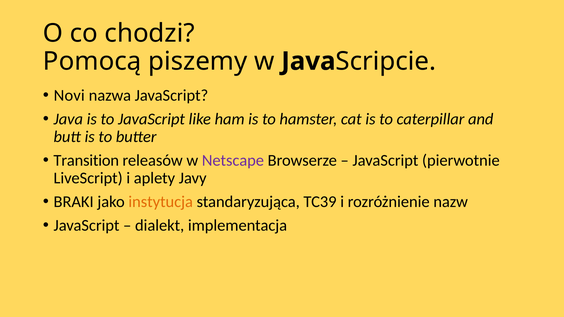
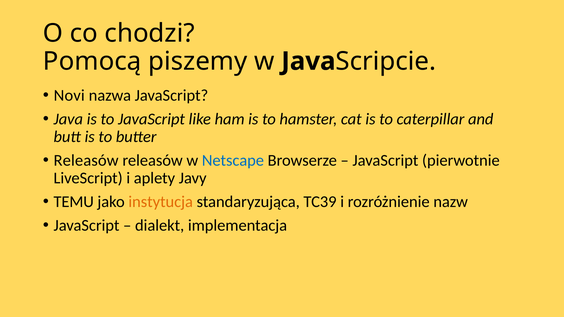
Transition at (86, 160): Transition -> Releasów
Netscape colour: purple -> blue
BRAKI: BRAKI -> TEMU
